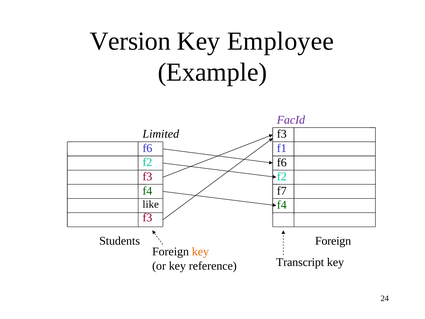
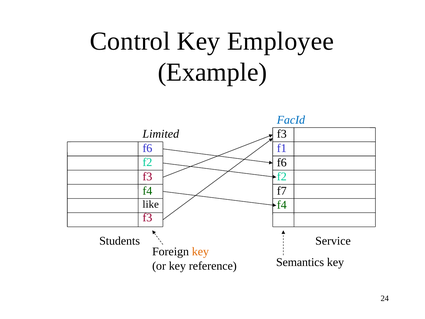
Version: Version -> Control
FacId colour: purple -> blue
Students Foreign: Foreign -> Service
Transcript: Transcript -> Semantics
